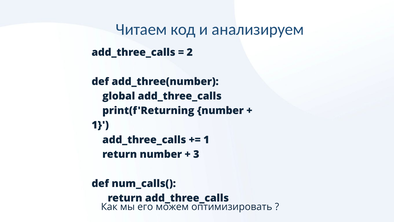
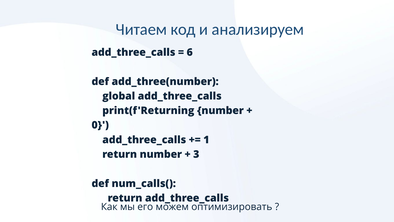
2: 2 -> 6
1 at (100, 125): 1 -> 0
